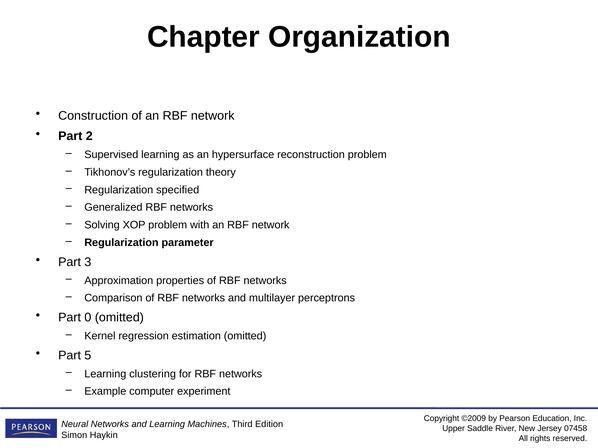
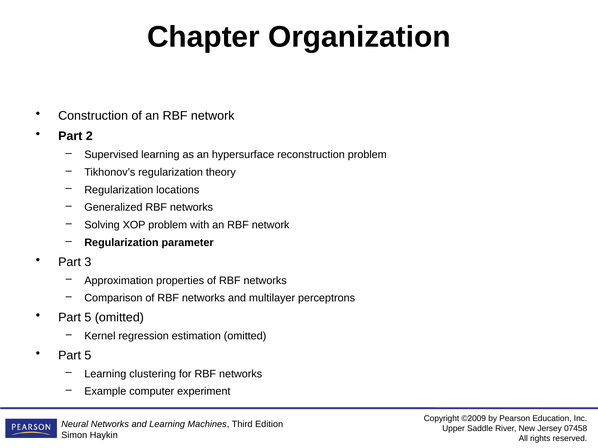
specified: specified -> locations
0 at (88, 318): 0 -> 5
